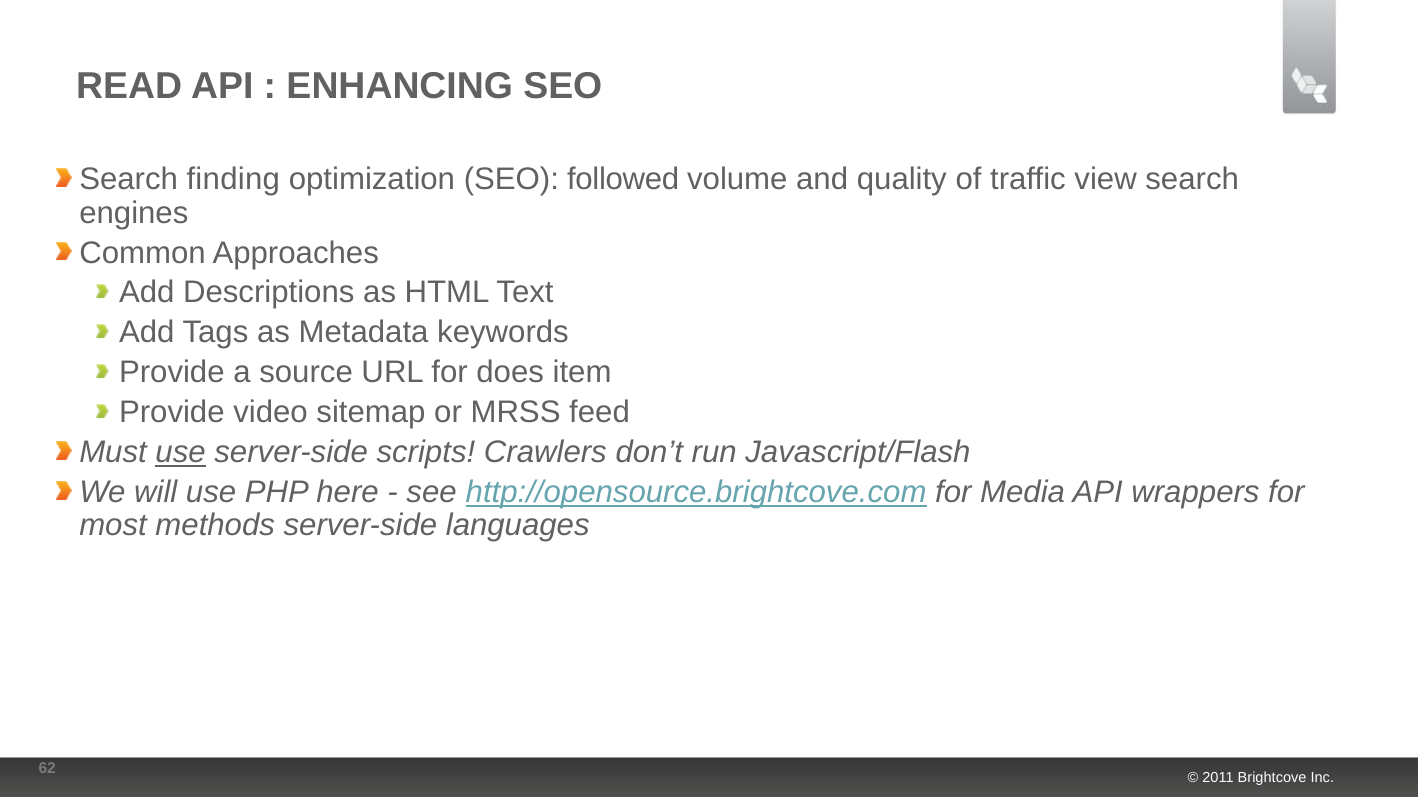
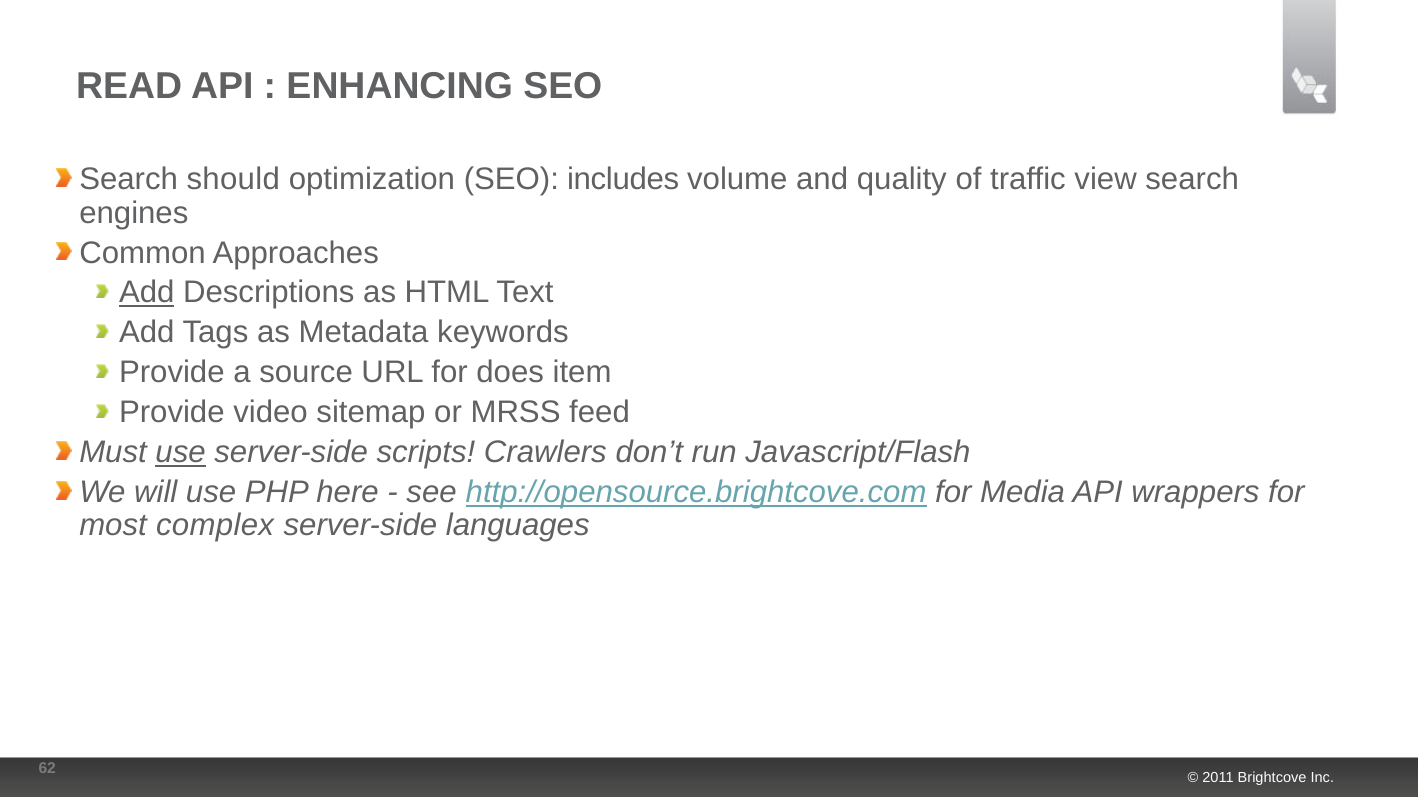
finding: finding -> should
followed: followed -> includes
Add at (147, 293) underline: none -> present
methods: methods -> complex
